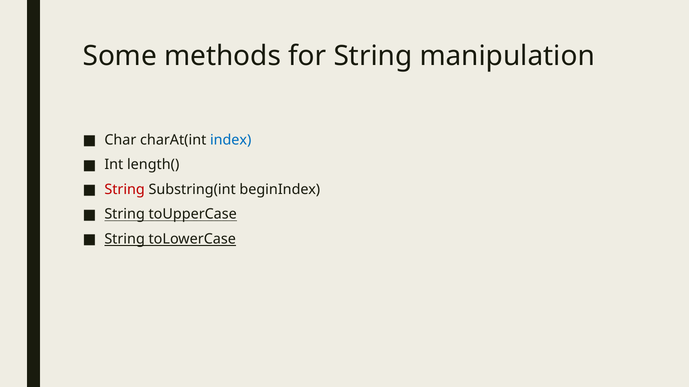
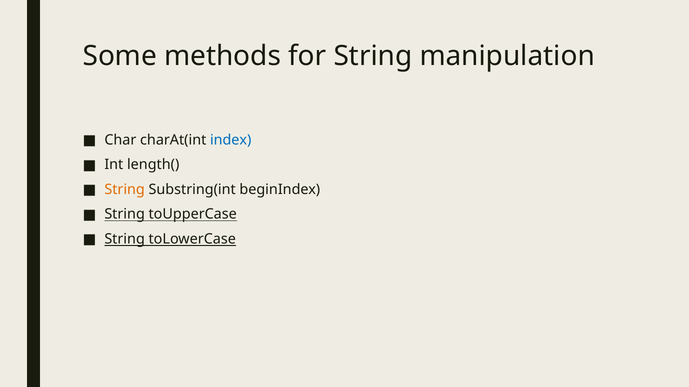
String at (125, 190) colour: red -> orange
